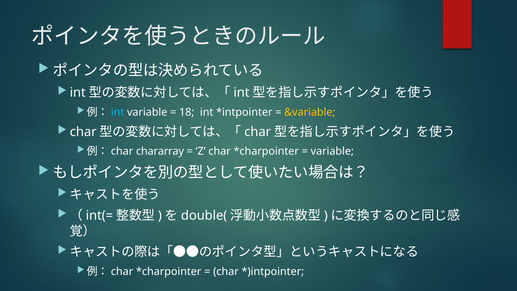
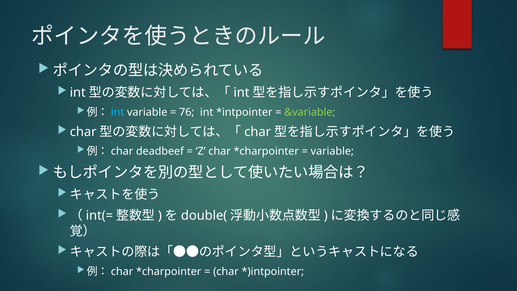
18: 18 -> 76
&variable colour: yellow -> light green
chararray: chararray -> deadbeef
